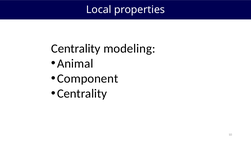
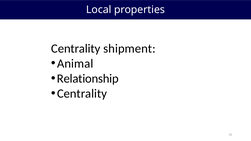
modeling: modeling -> shipment
Component: Component -> Relationship
